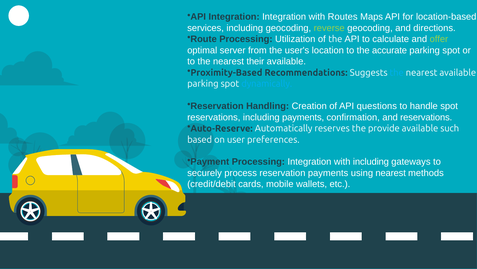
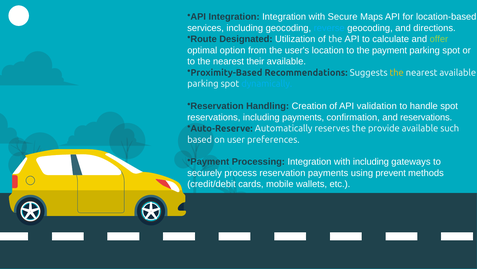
Routes: Routes -> Secure
reverse colour: light green -> light blue
Route Processing: Processing -> Designated
server: server -> option
the accurate: accurate -> payment
the at (397, 72) colour: light blue -> yellow
questions: questions -> validation
using nearest: nearest -> prevent
